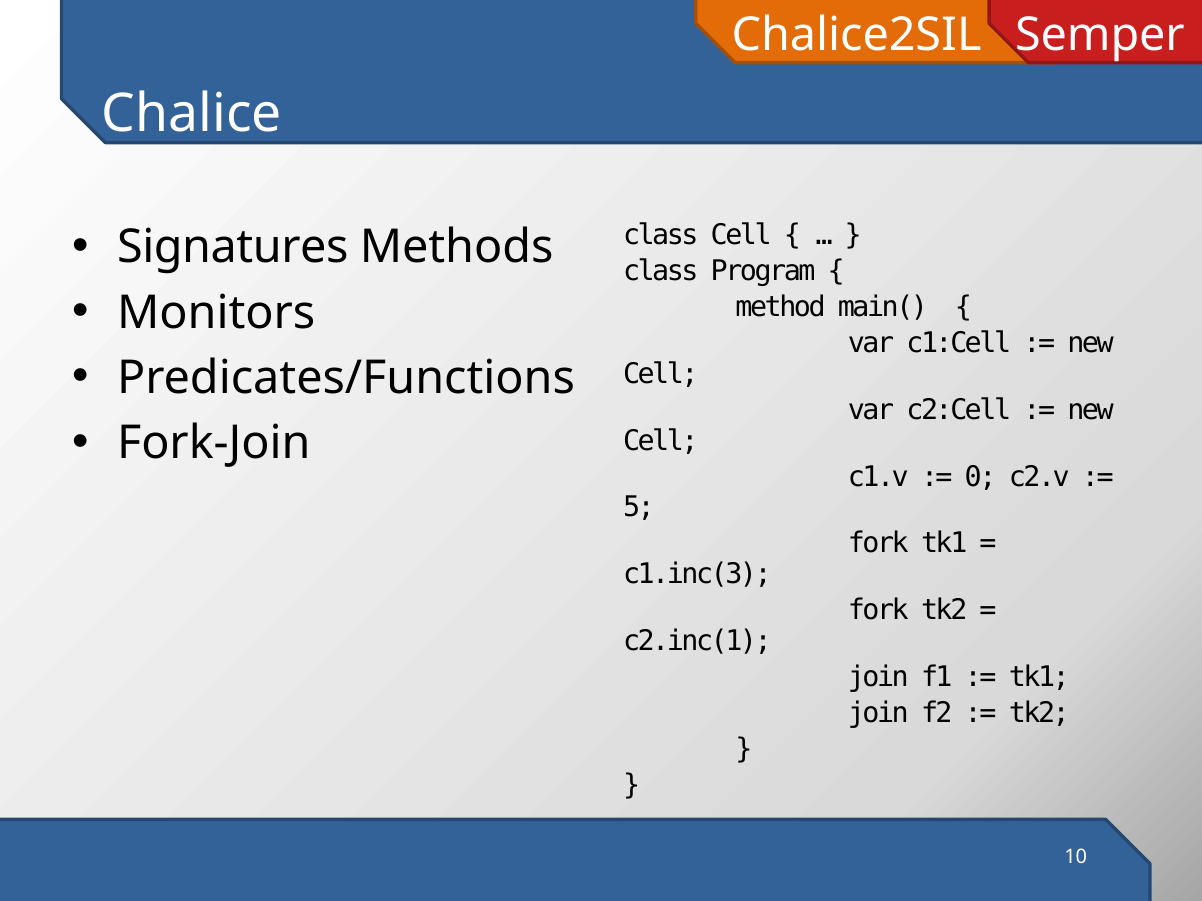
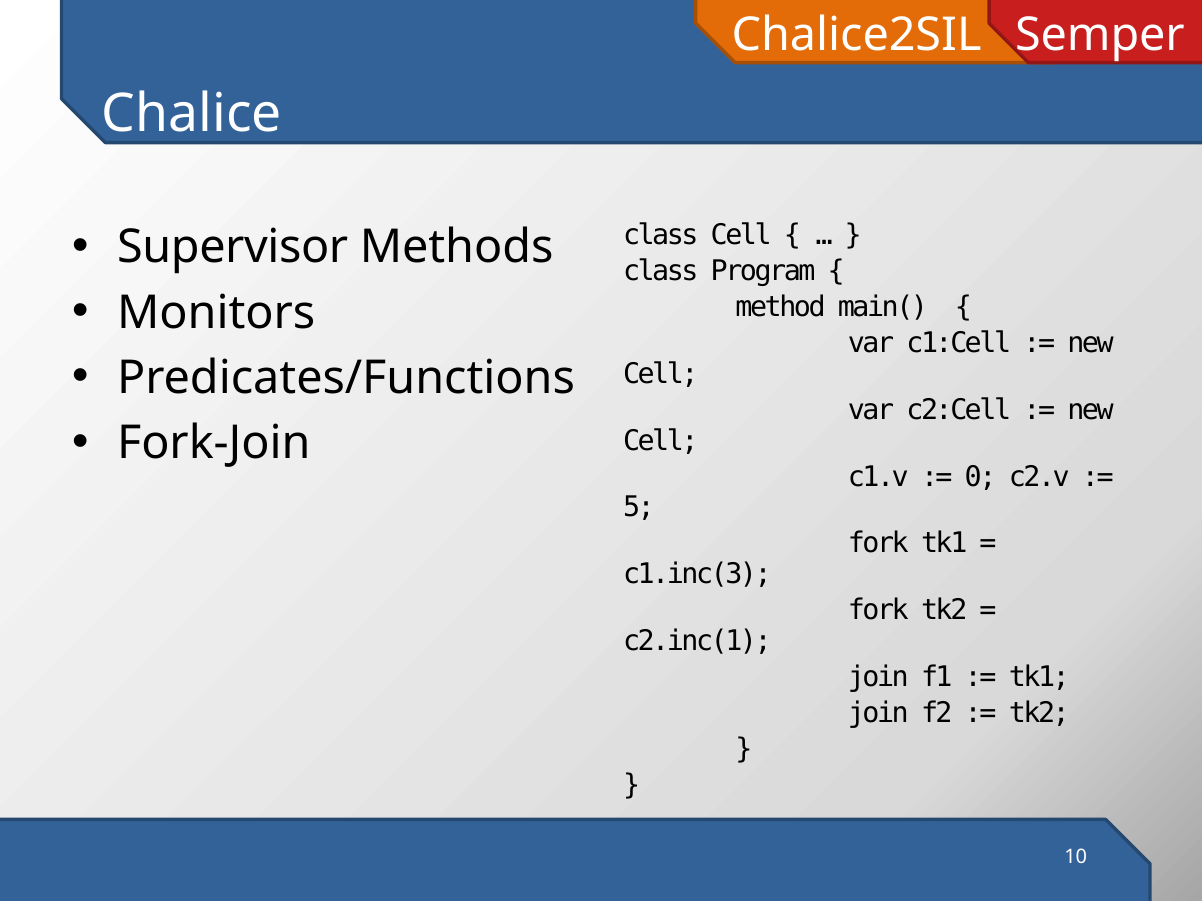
Signatures: Signatures -> Supervisor
